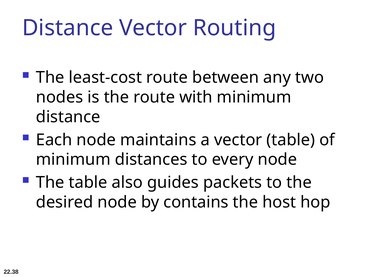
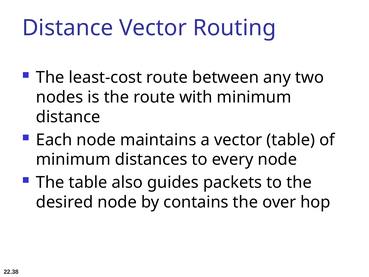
host: host -> over
